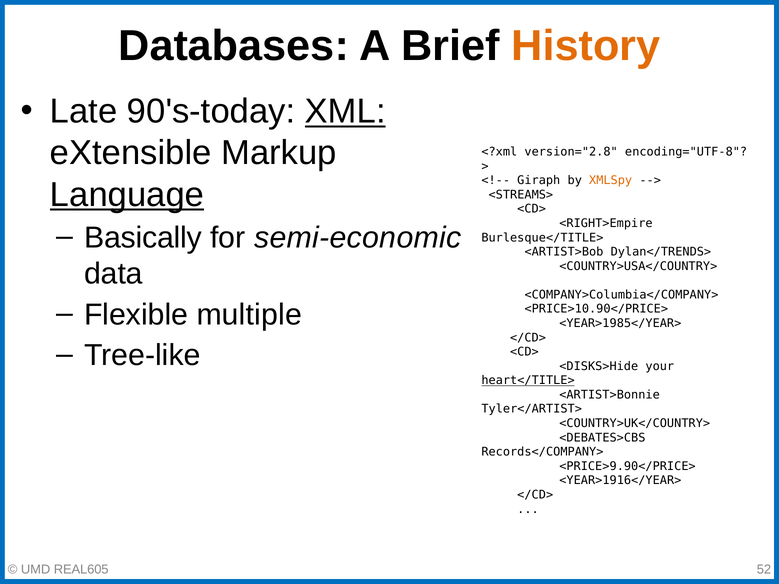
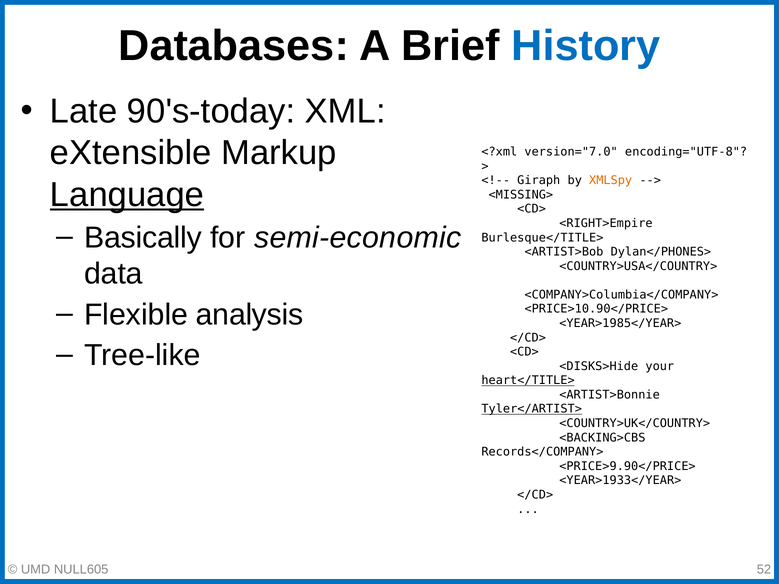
History colour: orange -> blue
XML underline: present -> none
version="2.8: version="2.8 -> version="7.0
<STREAMS>: <STREAMS> -> <MISSING>
Dylan</TRENDS>: Dylan</TRENDS> -> Dylan</PHONES>
multiple: multiple -> analysis
Tyler</ARTIST> underline: none -> present
<DEBATES>CBS: <DEBATES>CBS -> <BACKING>CBS
<YEAR>1916</YEAR>: <YEAR>1916</YEAR> -> <YEAR>1933</YEAR>
REAL605: REAL605 -> NULL605
